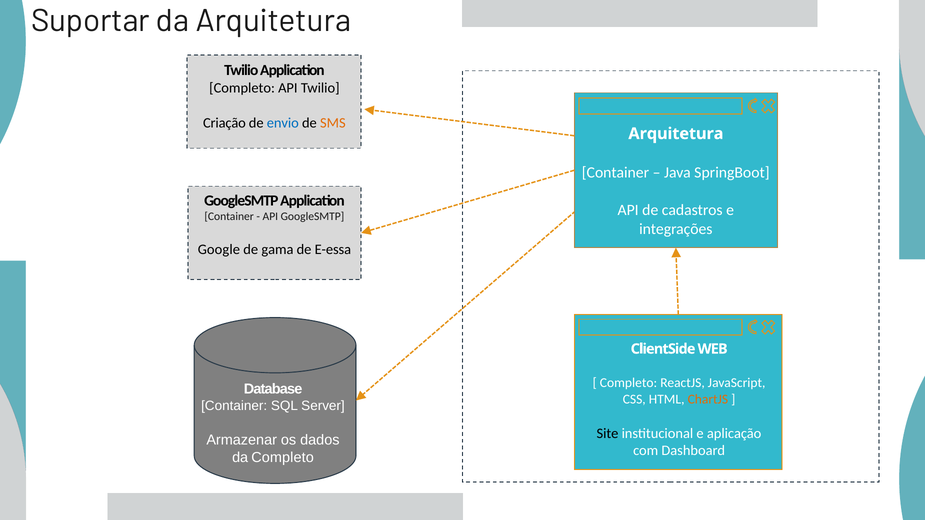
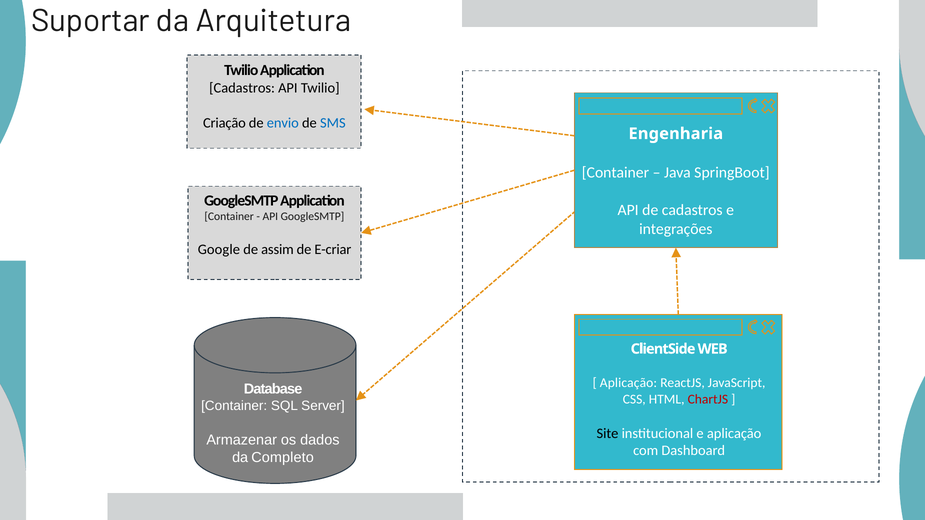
Completo at (242, 88): Completo -> Cadastros
SMS colour: orange -> blue
Arquitetura at (676, 134): Arquitetura -> Engenharia
gama: gama -> assim
E-essa: E-essa -> E-criar
Completo at (629, 383): Completo -> Aplicação
ChartJS colour: orange -> red
